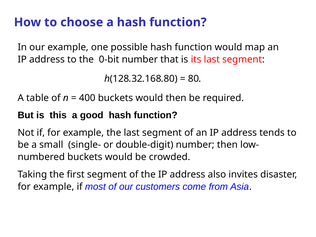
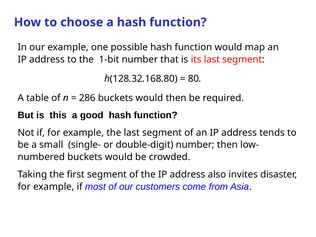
0-bit: 0-bit -> 1-bit
400: 400 -> 286
